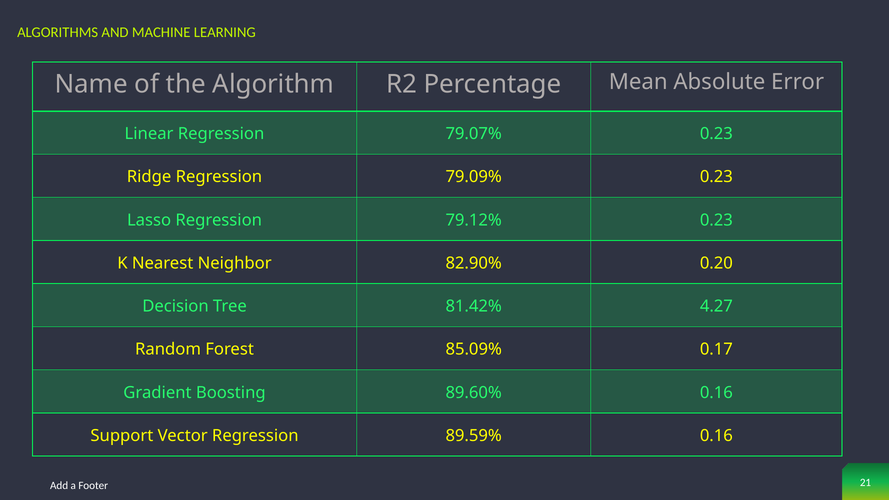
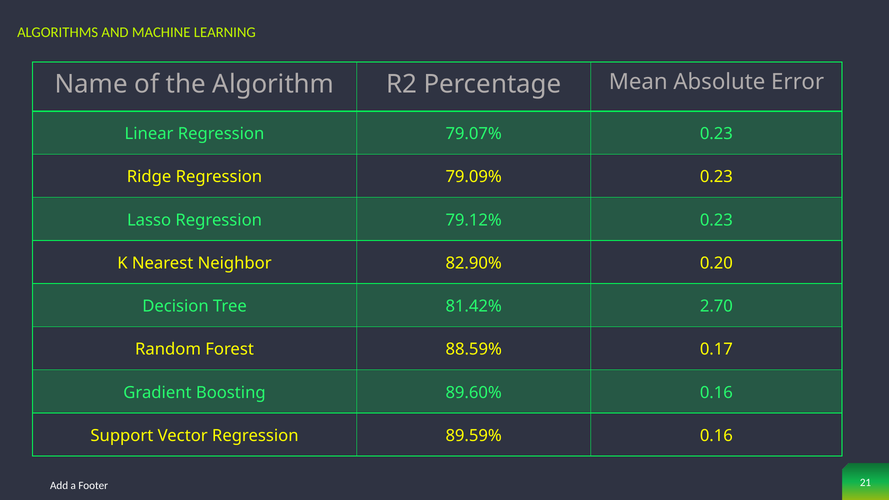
4.27: 4.27 -> 2.70
85.09%: 85.09% -> 88.59%
